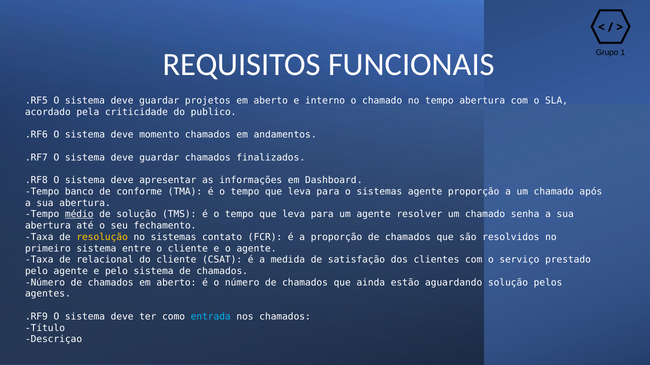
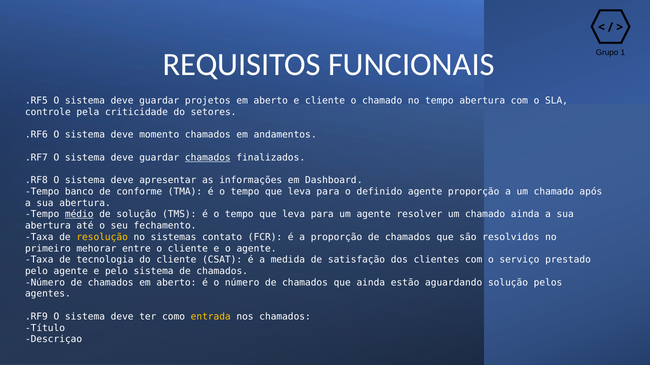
e interno: interno -> cliente
acordado: acordado -> controle
publico: publico -> setores
chamados at (208, 158) underline: none -> present
o sistemas: sistemas -> definido
chamado senha: senha -> ainda
primeiro sistema: sistema -> mehorar
relacional: relacional -> tecnologia
entrada colour: light blue -> yellow
